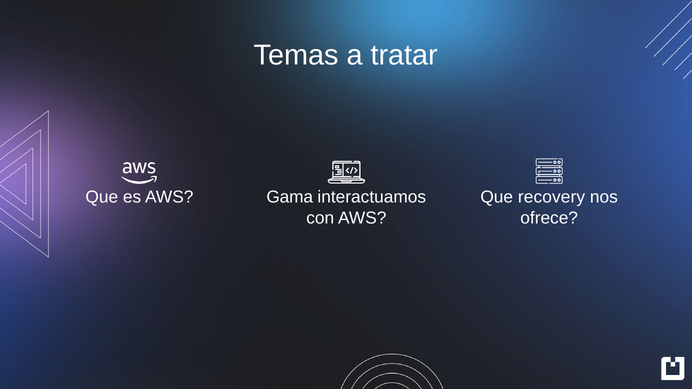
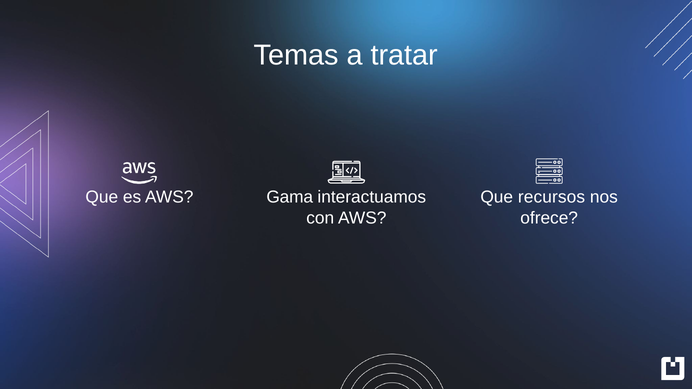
recovery: recovery -> recursos
